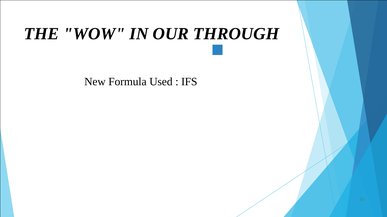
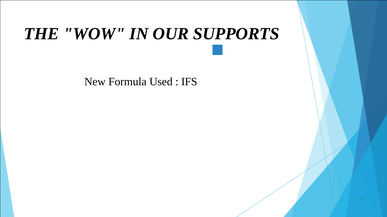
THROUGH: THROUGH -> SUPPORTS
